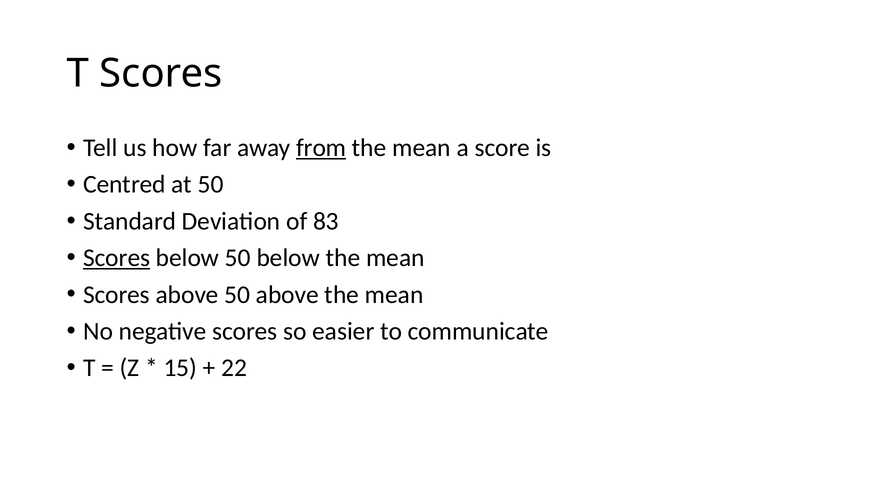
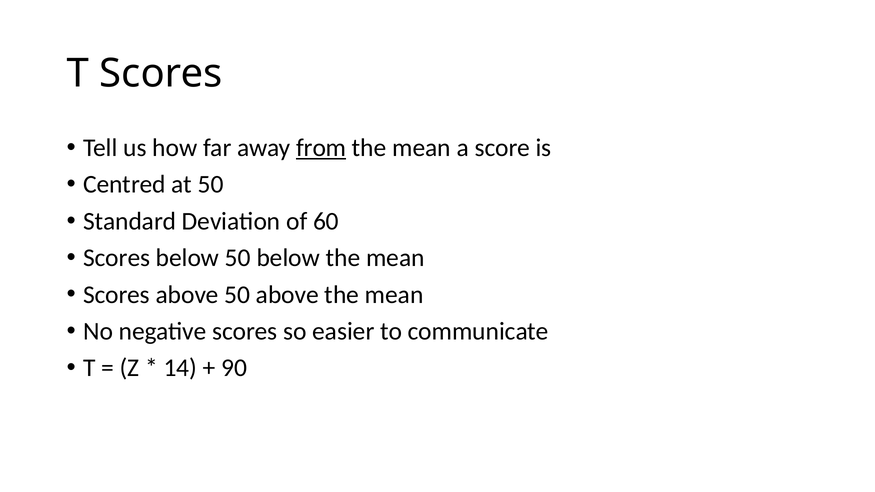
83: 83 -> 60
Scores at (117, 258) underline: present -> none
15: 15 -> 14
22: 22 -> 90
